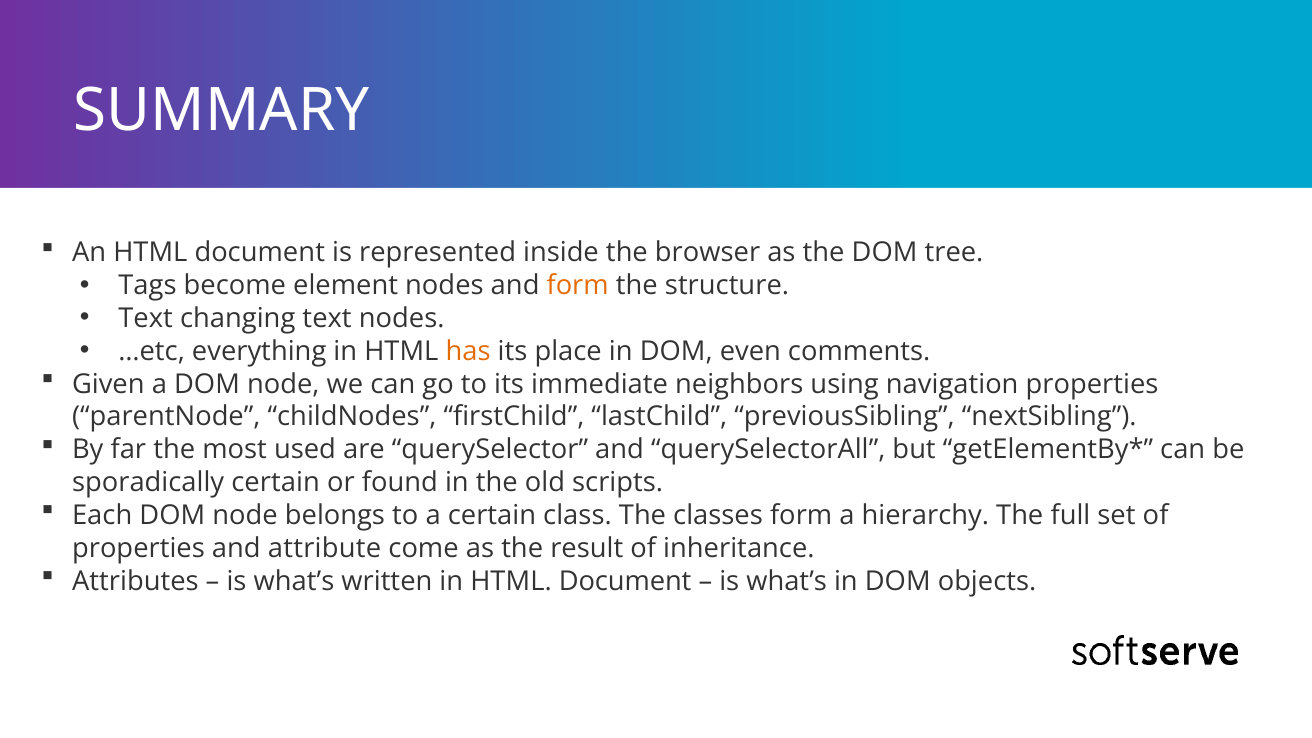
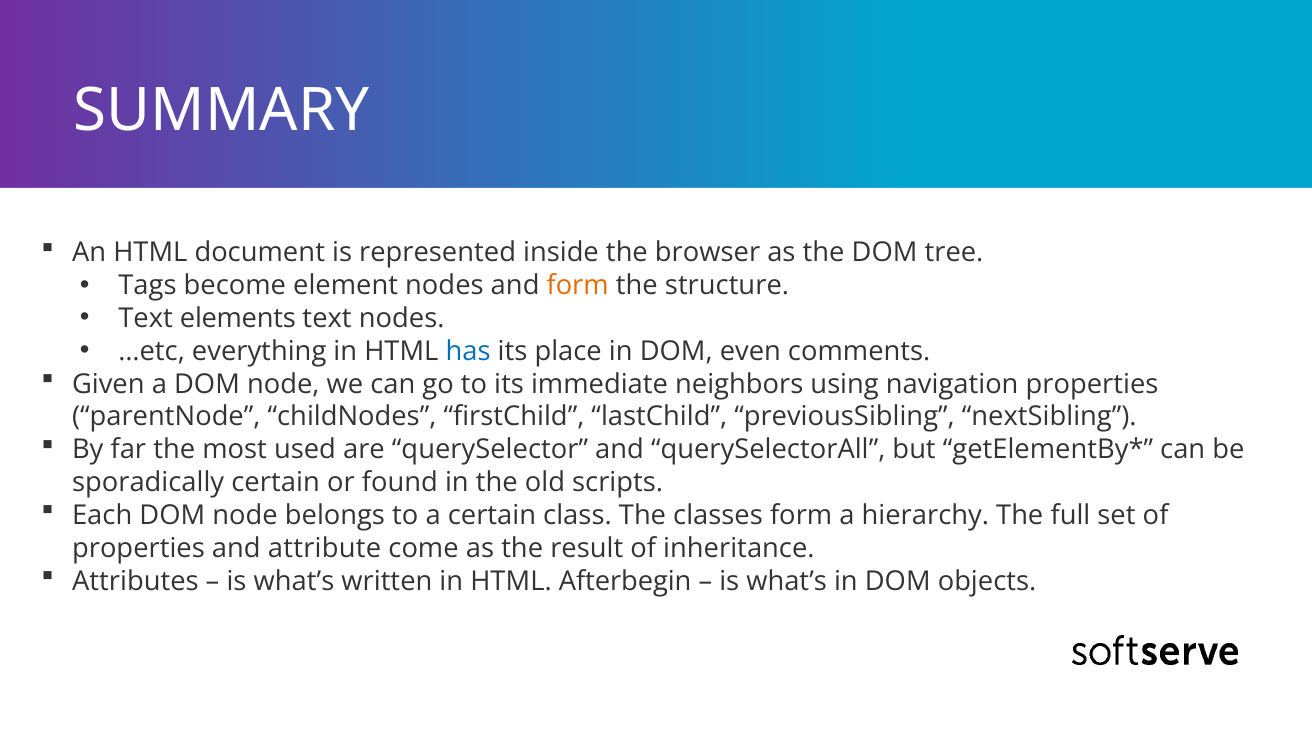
changing: changing -> elements
has colour: orange -> blue
in HTML Document: Document -> Afterbegin
